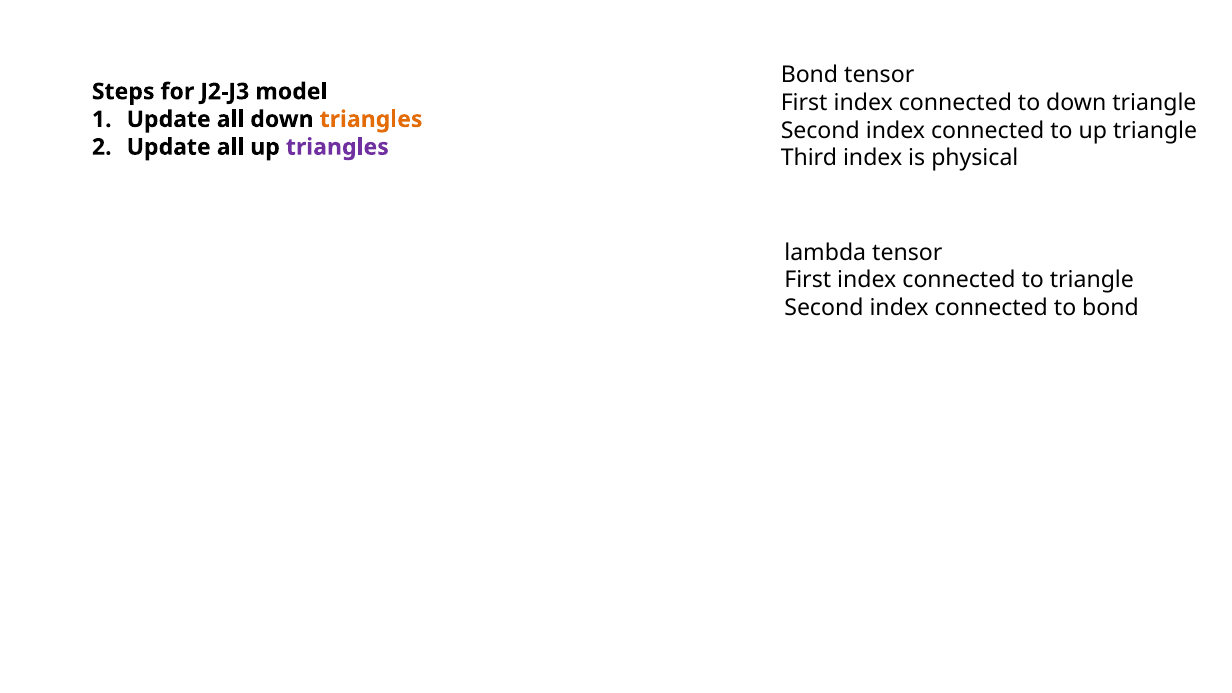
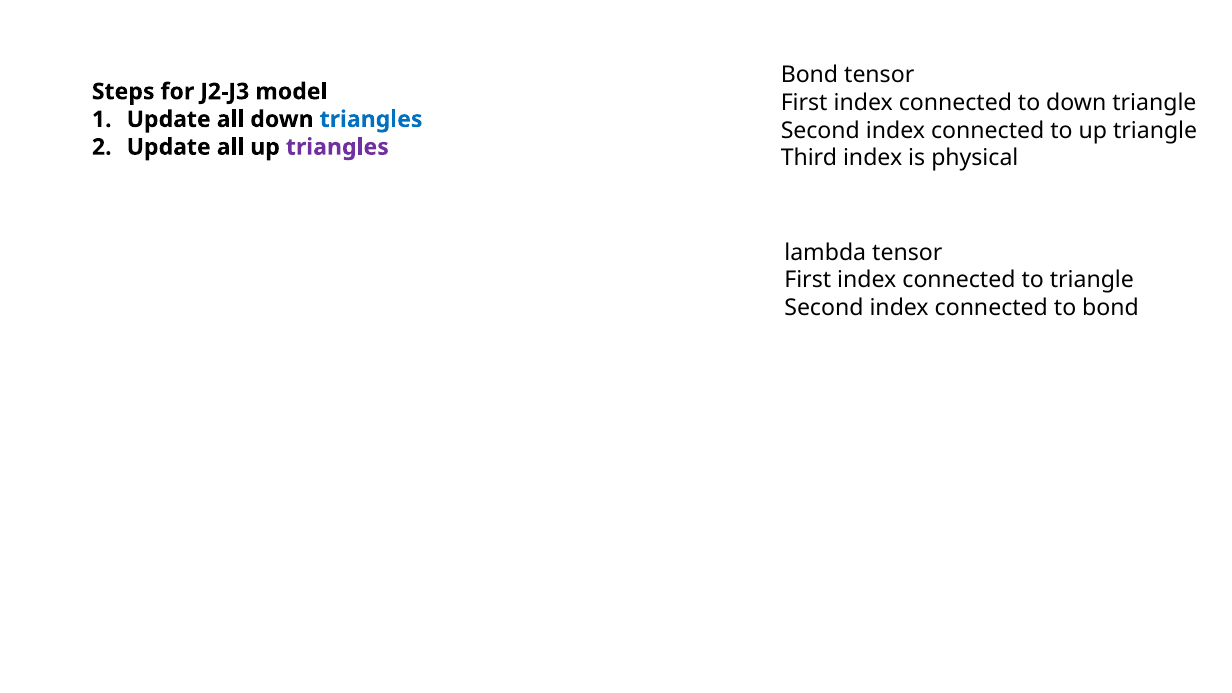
triangles at (371, 119) colour: orange -> blue
